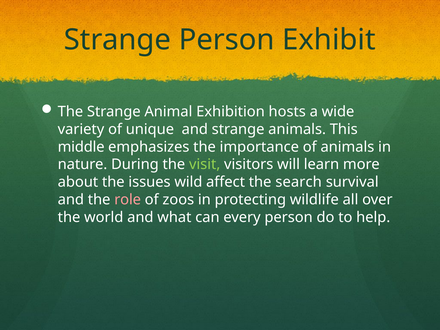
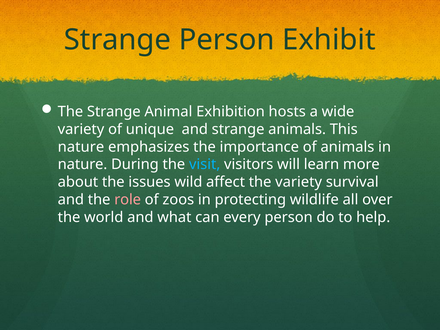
middle at (81, 147): middle -> nature
visit colour: light green -> light blue
the search: search -> variety
